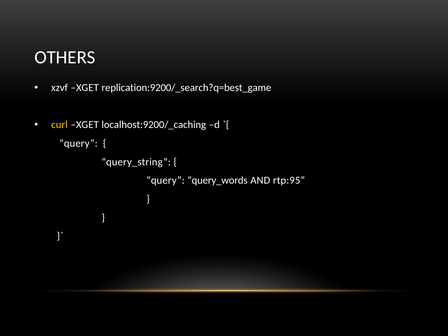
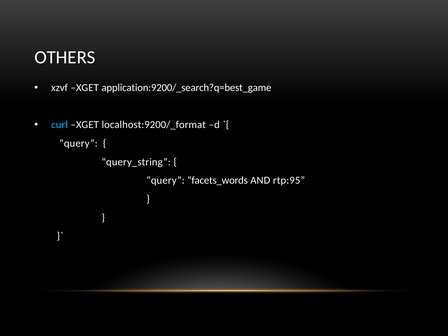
replication:9200/_search?q=best_game: replication:9200/_search?q=best_game -> application:9200/_search?q=best_game
curl colour: yellow -> light blue
localhost:9200/_caching: localhost:9200/_caching -> localhost:9200/_format
query_words: query_words -> facets_words
